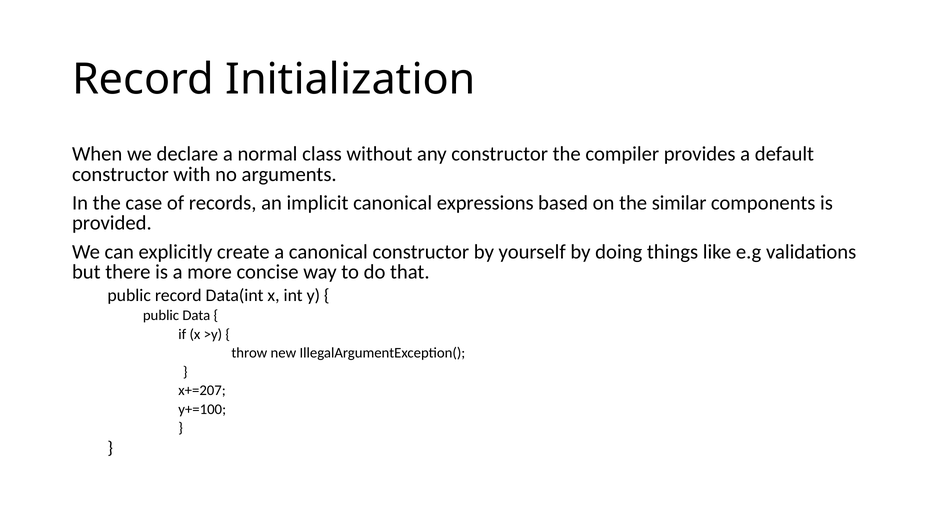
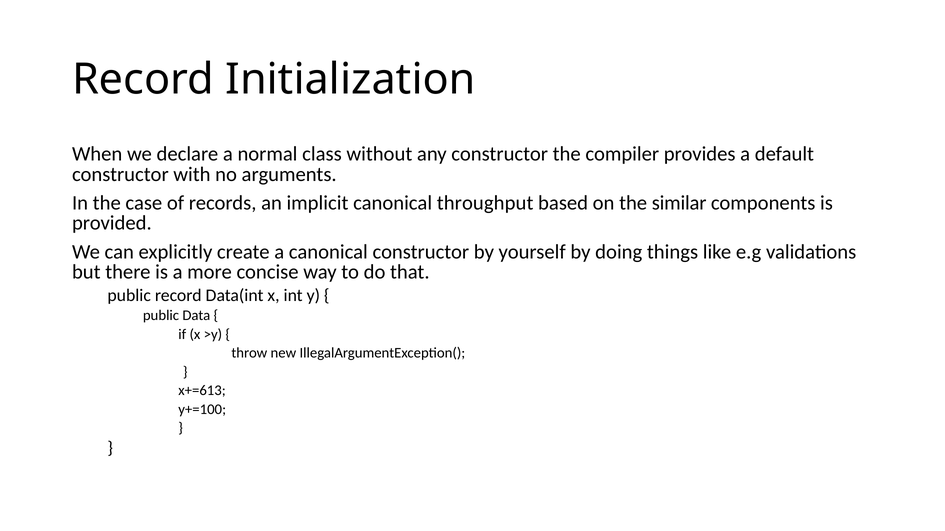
expressions: expressions -> throughput
x+=207: x+=207 -> x+=613
